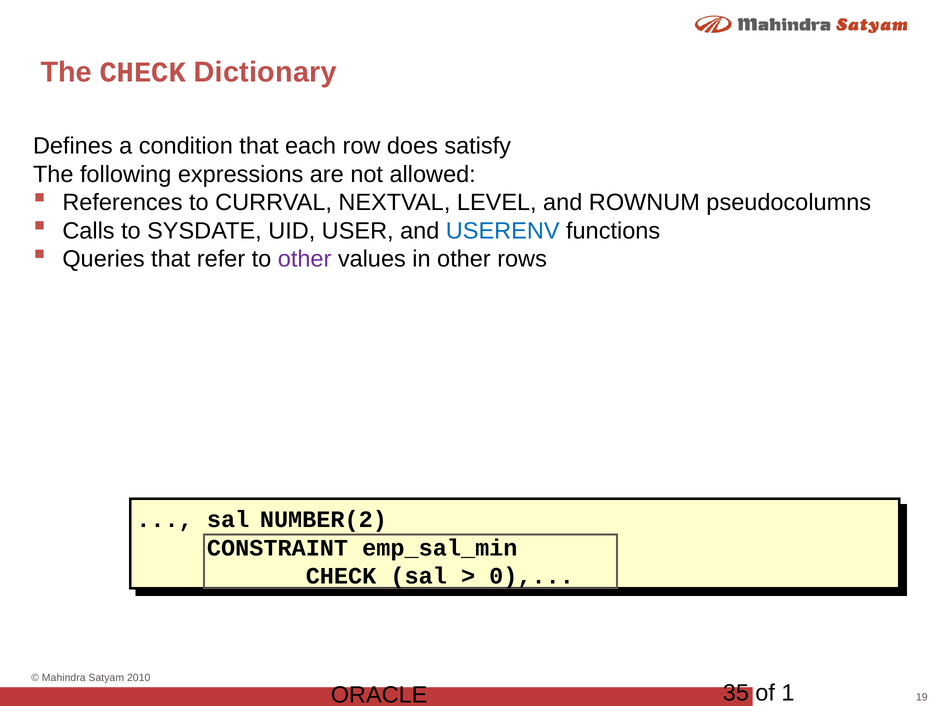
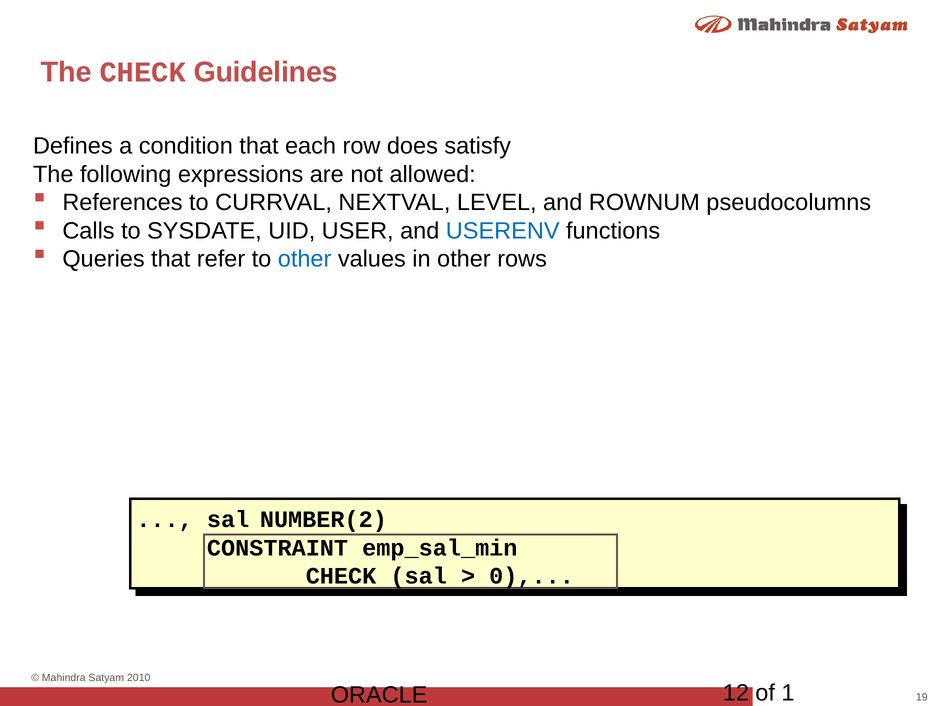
Dictionary: Dictionary -> Guidelines
other at (305, 259) colour: purple -> blue
35: 35 -> 12
